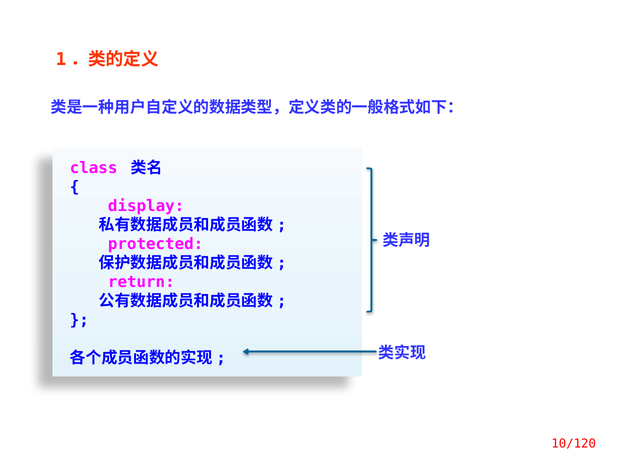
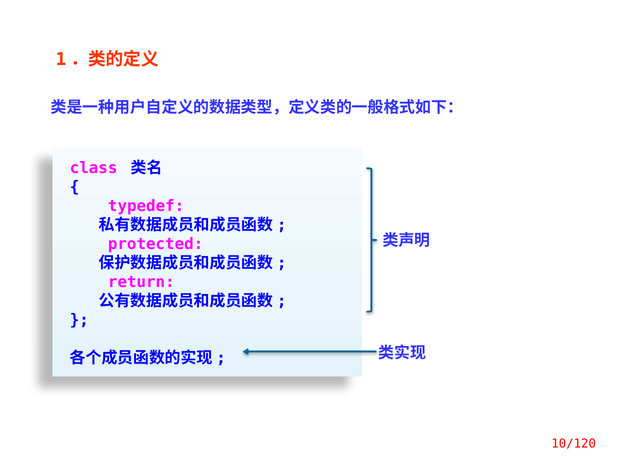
display: display -> typedef
